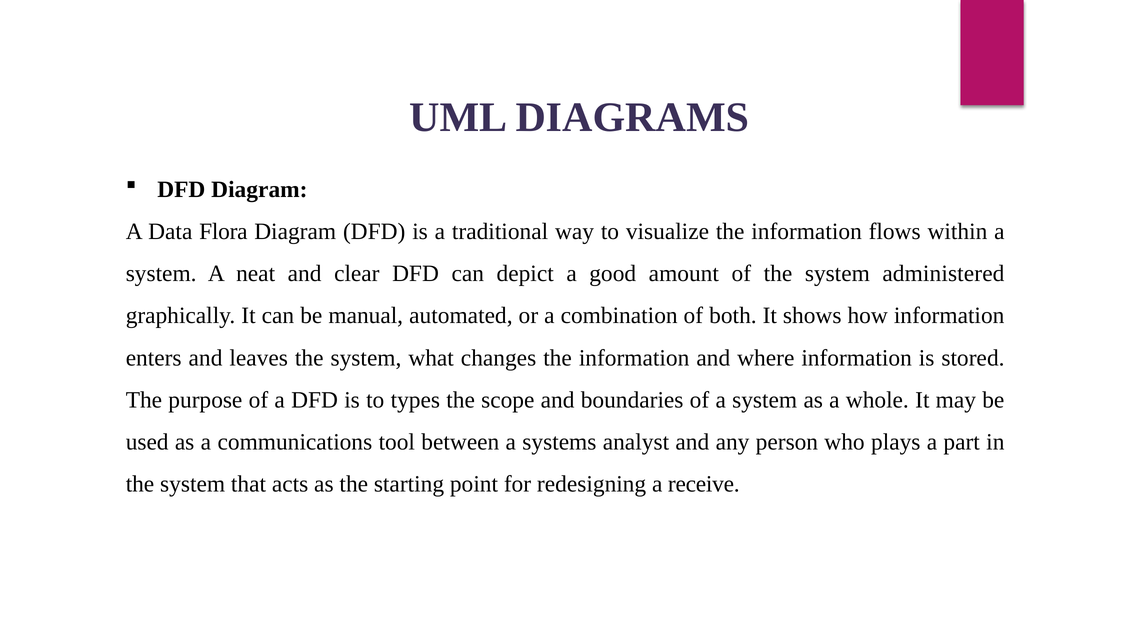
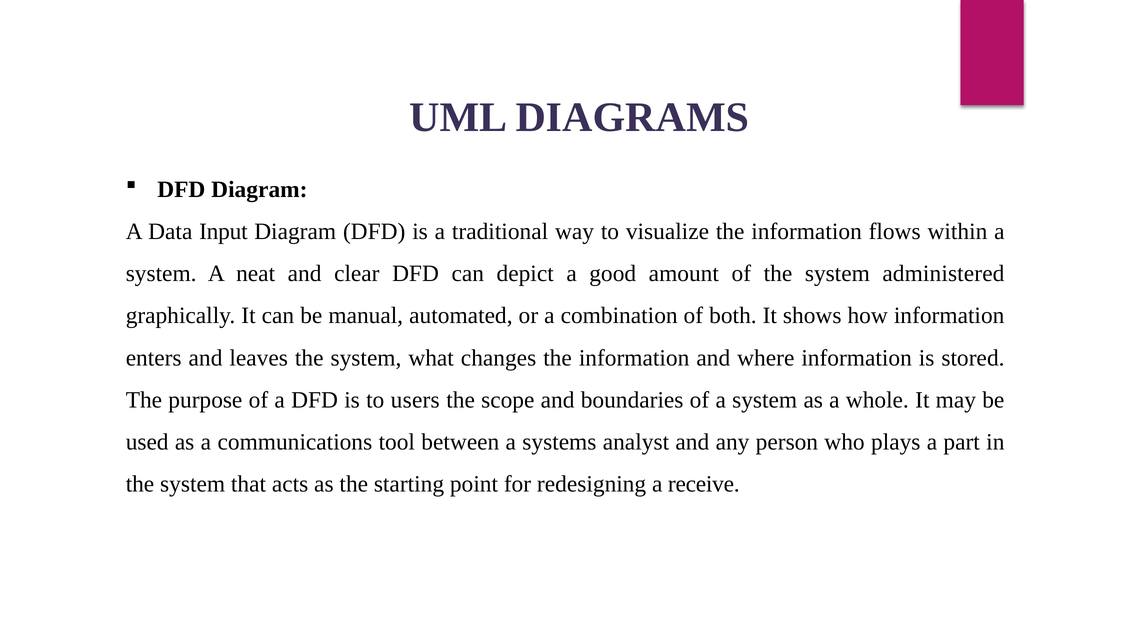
Flora: Flora -> Input
types: types -> users
